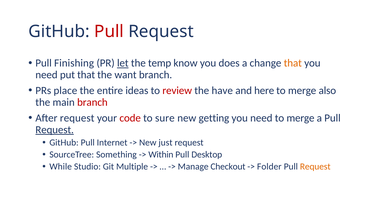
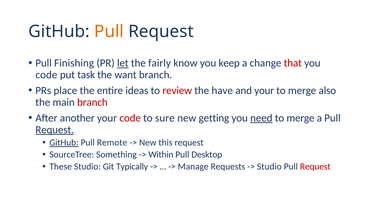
Pull at (109, 31) colour: red -> orange
temp: temp -> fairly
does: does -> keep
that at (293, 63) colour: orange -> red
need at (46, 75): need -> code
put that: that -> task
and here: here -> your
After request: request -> another
need at (261, 118) underline: none -> present
GitHub at (64, 142) underline: none -> present
Internet: Internet -> Remote
just: just -> this
While: While -> These
Multiple: Multiple -> Typically
Checkout: Checkout -> Requests
Folder at (269, 166): Folder -> Studio
Request at (315, 166) colour: orange -> red
